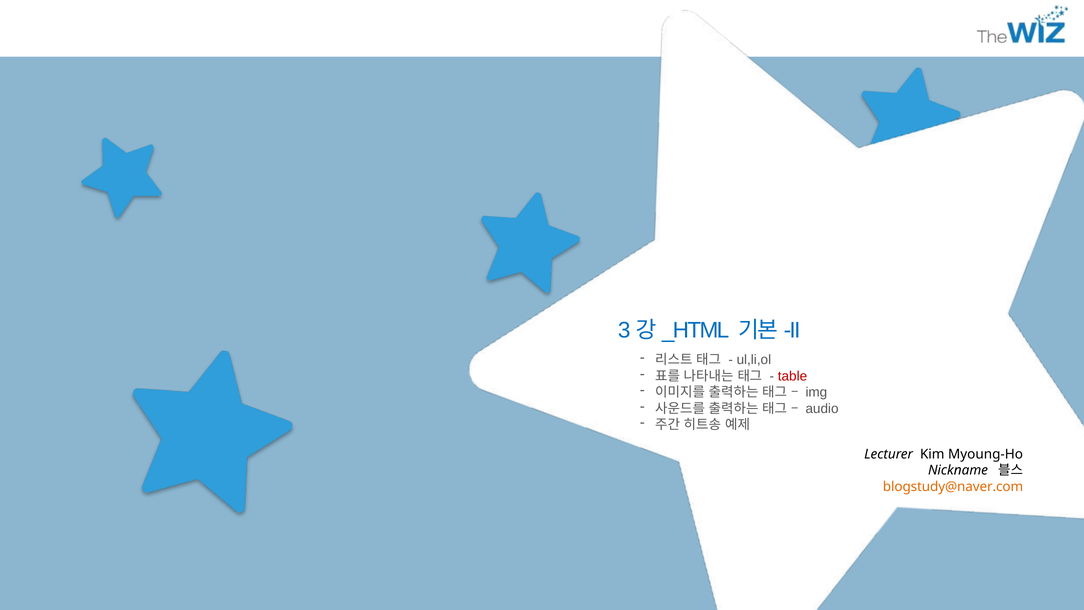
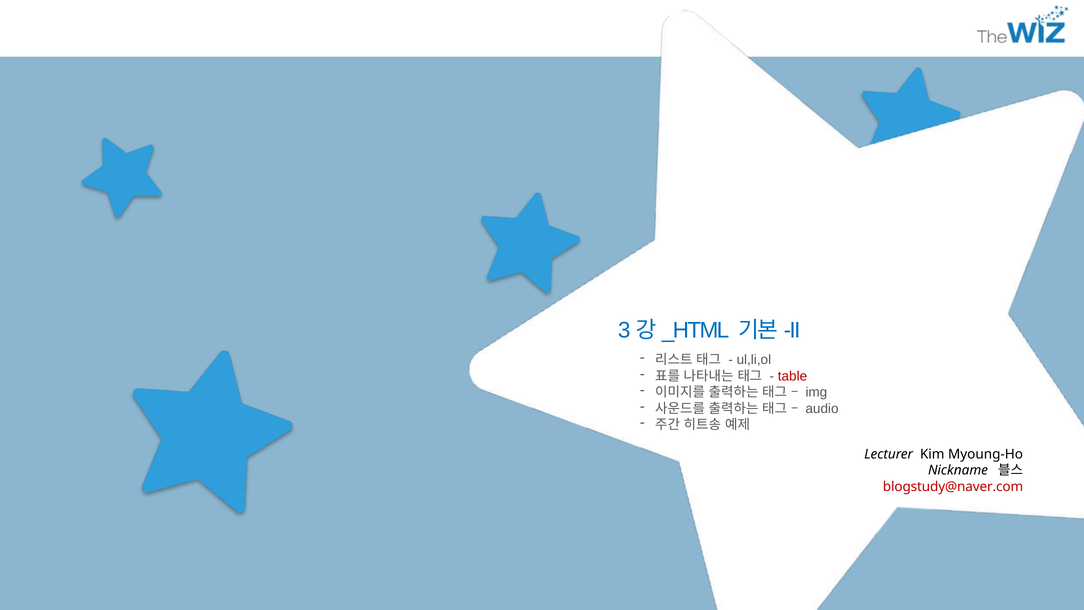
blogstudy@naver.com colour: orange -> red
